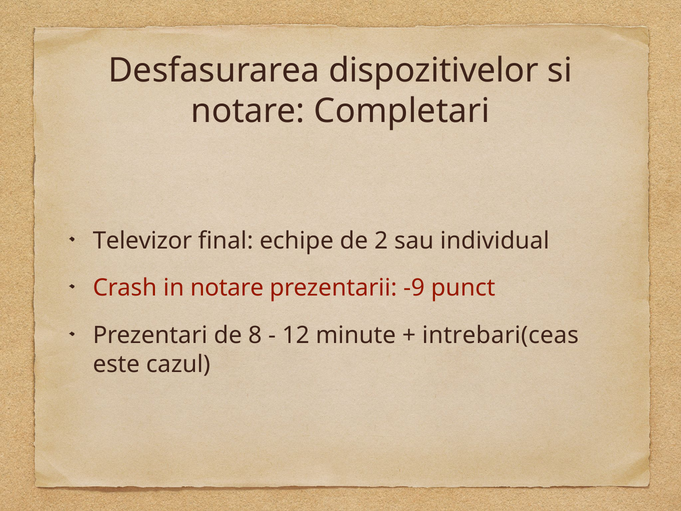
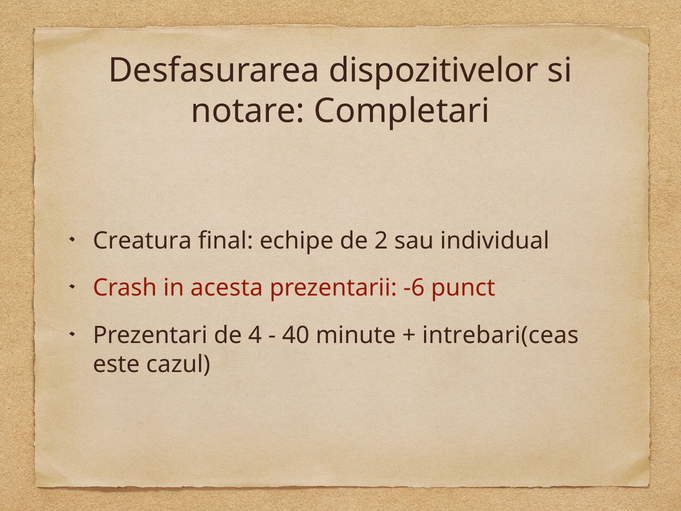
Televizor: Televizor -> Creatura
in notare: notare -> acesta
-9: -9 -> -6
8: 8 -> 4
12: 12 -> 40
